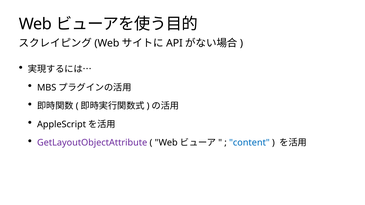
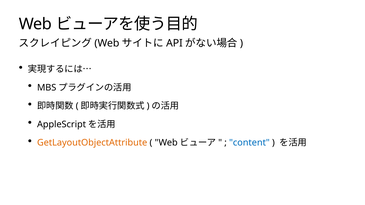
GetLayoutObjectAttribute colour: purple -> orange
